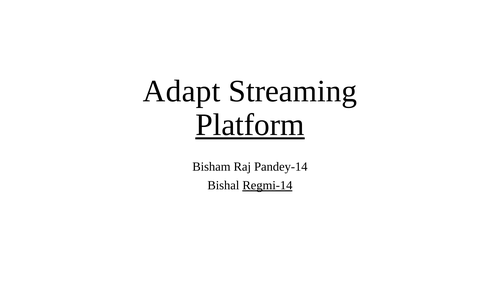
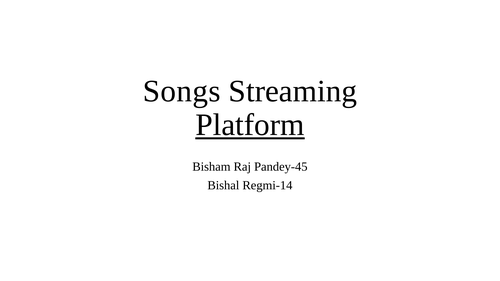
Adapt: Adapt -> Songs
Pandey-14: Pandey-14 -> Pandey-45
Regmi-14 underline: present -> none
